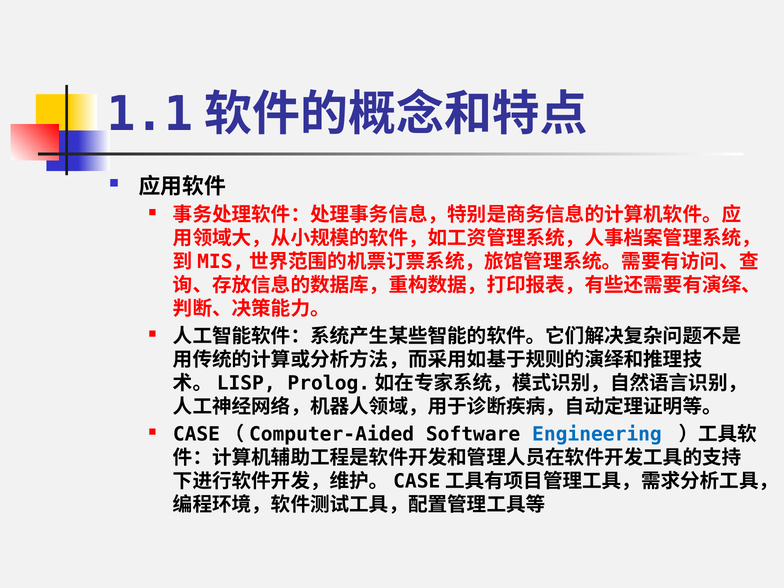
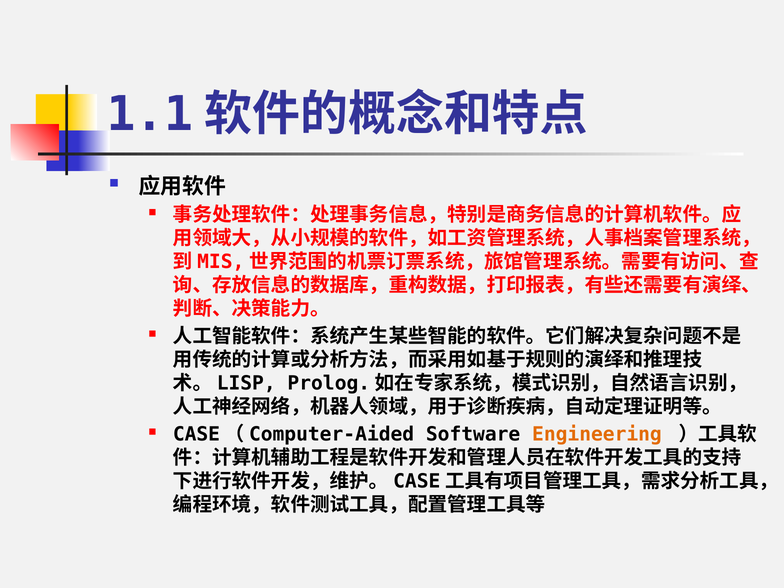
Engineering colour: blue -> orange
